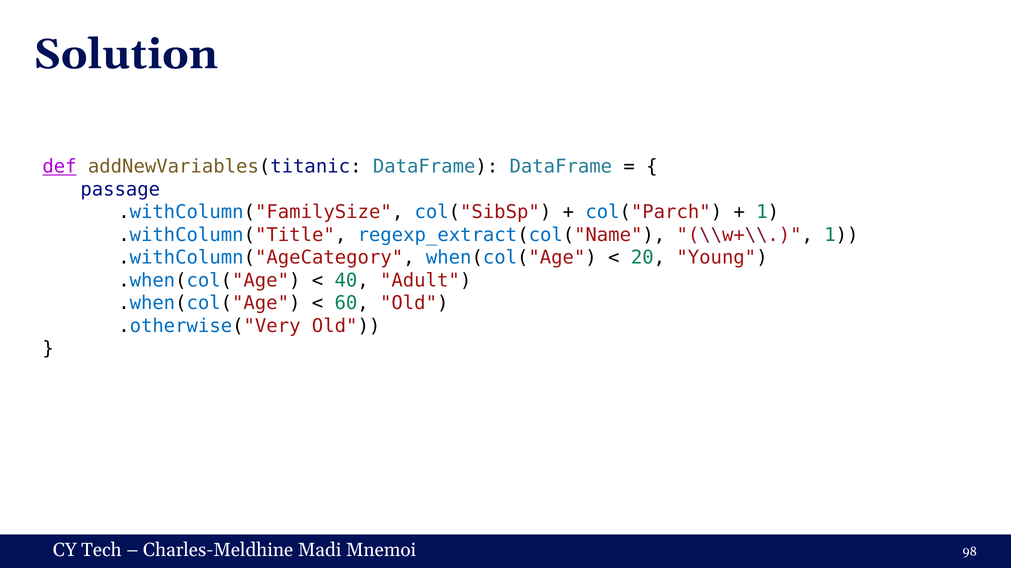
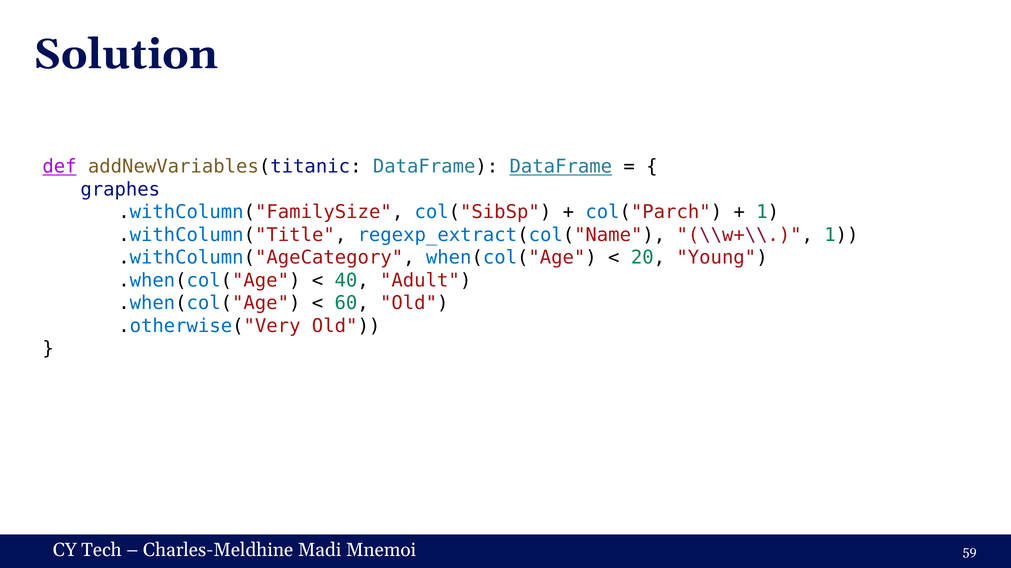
DataFrame at (561, 167) underline: none -> present
passage: passage -> graphes
98: 98 -> 59
